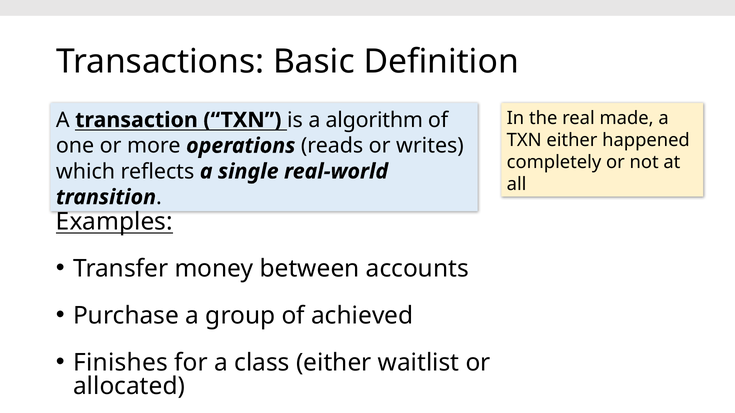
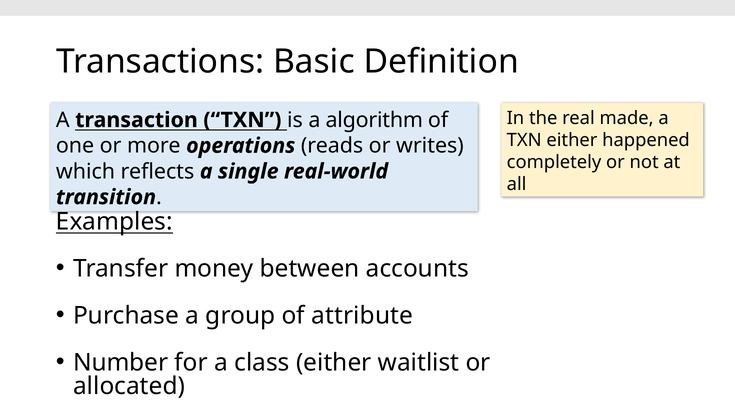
achieved: achieved -> attribute
Finishes: Finishes -> Number
